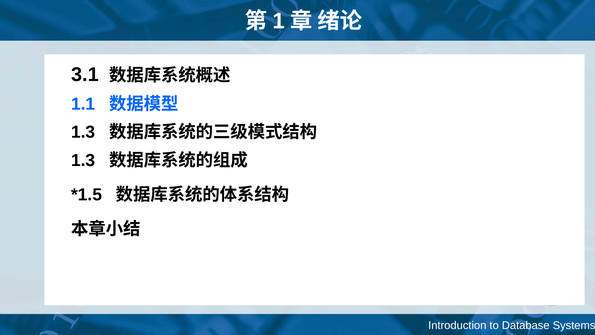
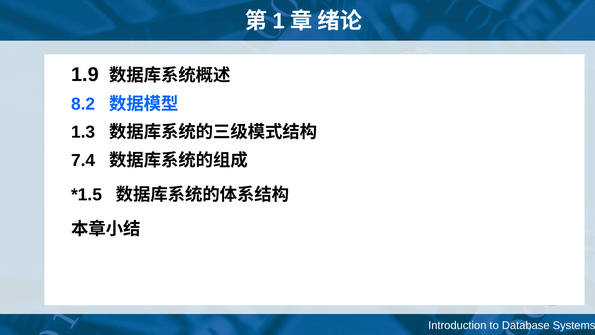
3.1: 3.1 -> 1.9
1.1: 1.1 -> 8.2
1.3 at (83, 160): 1.3 -> 7.4
